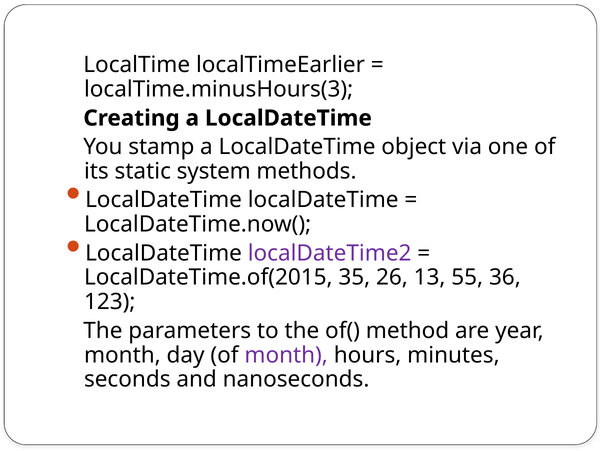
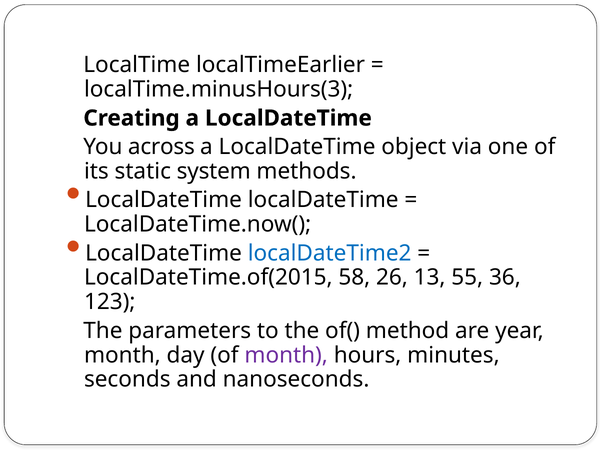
stamp: stamp -> across
localDateTime2 colour: purple -> blue
35: 35 -> 58
